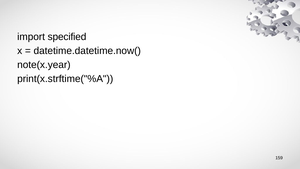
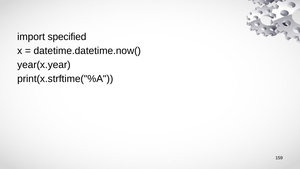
note(x.year: note(x.year -> year(x.year
